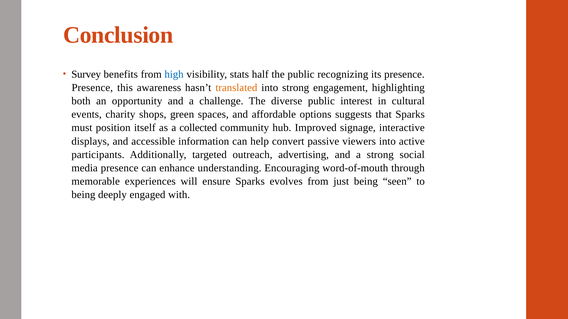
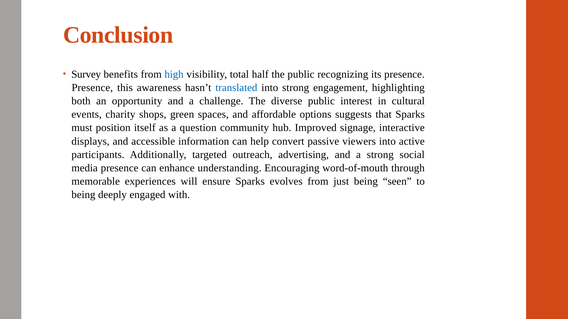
stats: stats -> total
translated colour: orange -> blue
collected: collected -> question
